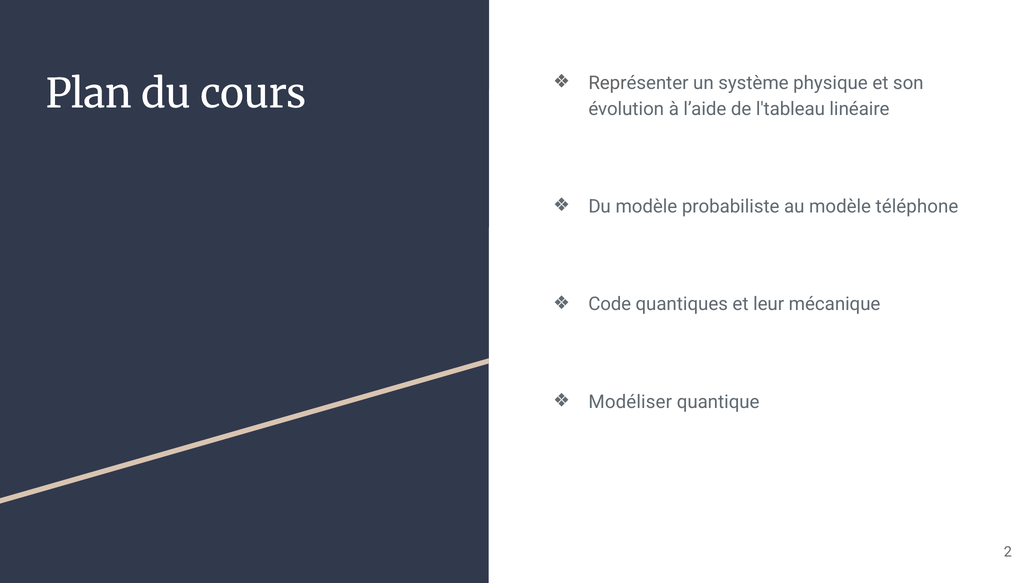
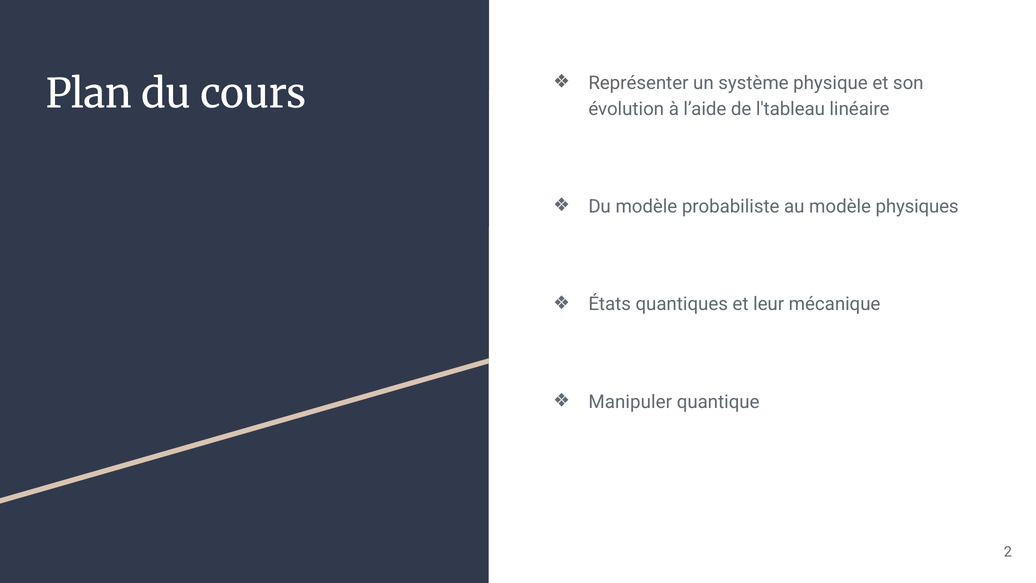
téléphone: téléphone -> physiques
Code: Code -> États
Modéliser: Modéliser -> Manipuler
